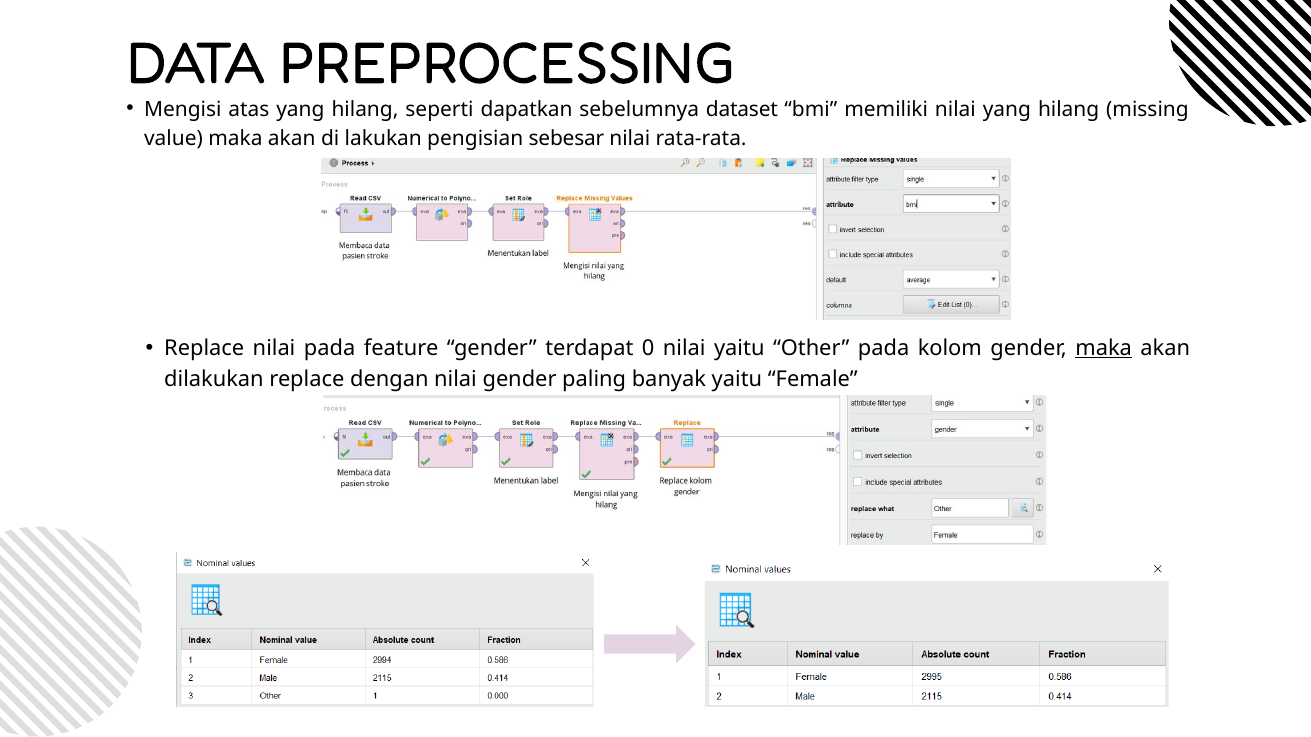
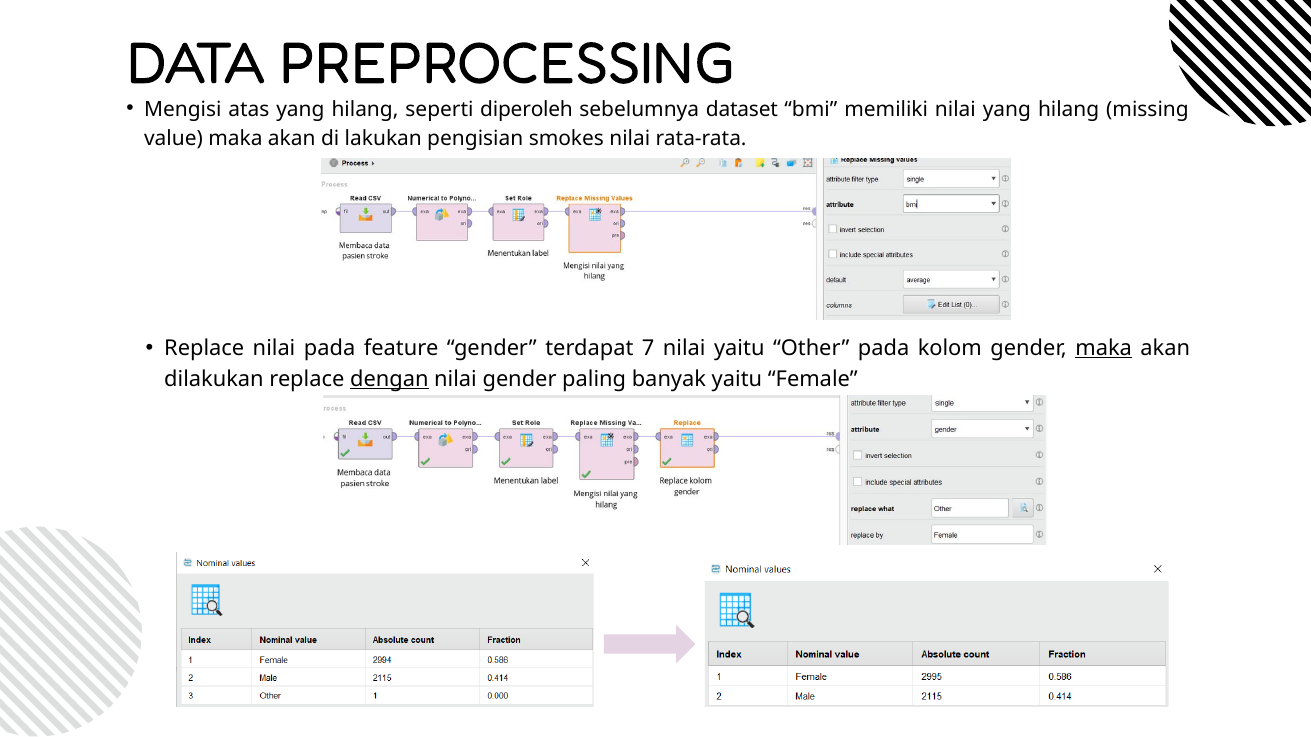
dapatkan: dapatkan -> diperoleh
sebesar: sebesar -> smokes
0: 0 -> 7
dengan underline: none -> present
